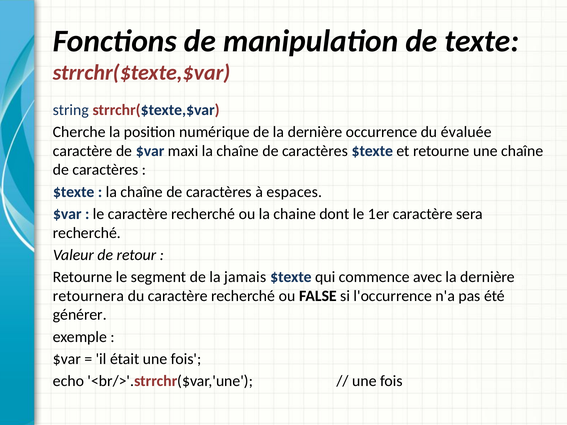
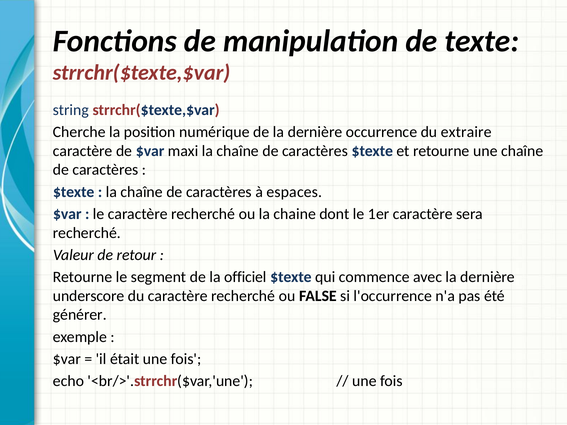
évaluée: évaluée -> extraire
jamais: jamais -> officiel
retournera: retournera -> underscore
